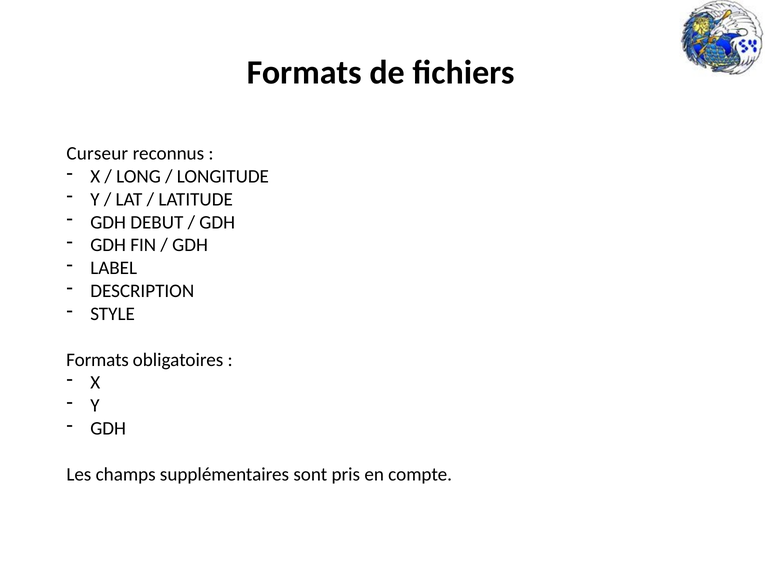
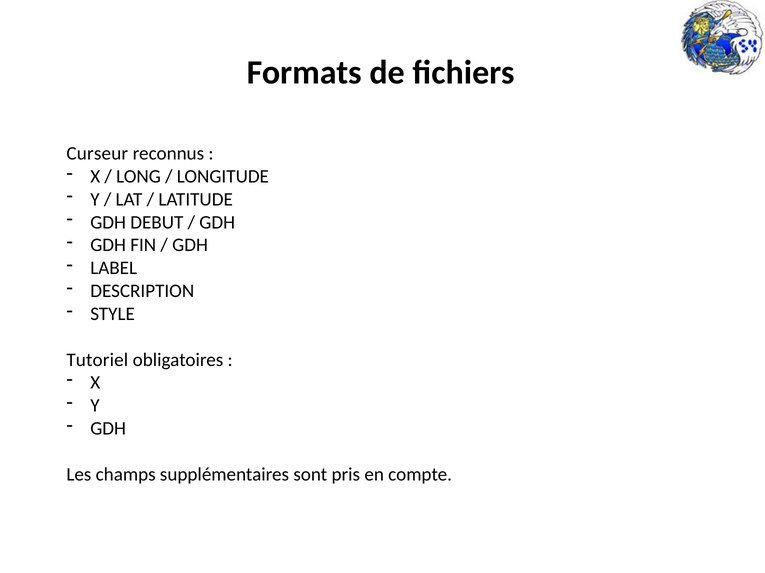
Formats at (97, 360): Formats -> Tutoriel
